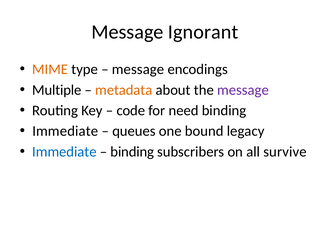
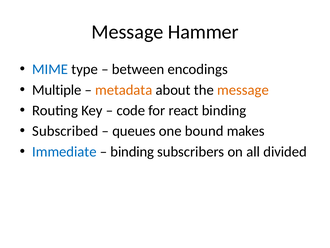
Ignorant: Ignorant -> Hammer
MIME colour: orange -> blue
message at (138, 69): message -> between
message at (243, 90) colour: purple -> orange
need: need -> react
Immediate at (65, 131): Immediate -> Subscribed
legacy: legacy -> makes
survive: survive -> divided
